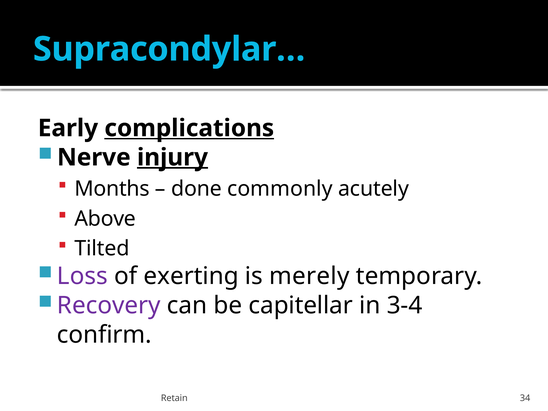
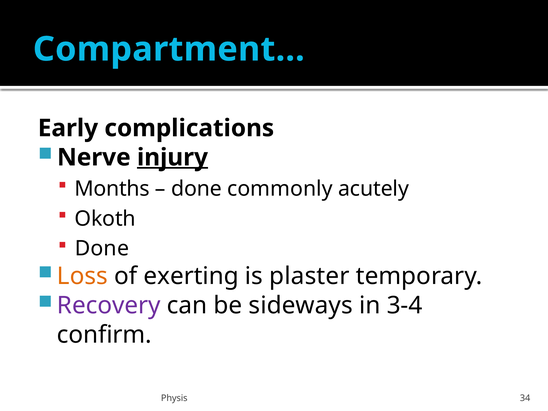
Supracondylar…: Supracondylar… -> Compartment…
complications underline: present -> none
Above: Above -> Okoth
Tilted at (102, 249): Tilted -> Done
Loss colour: purple -> orange
merely: merely -> plaster
capitellar: capitellar -> sideways
Retain: Retain -> Physis
